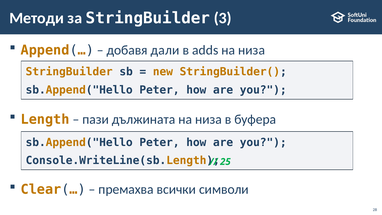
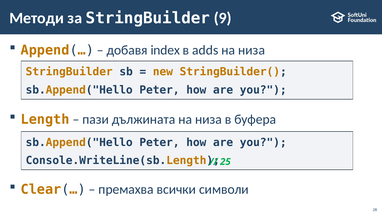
3: 3 -> 9
дали: дали -> index
